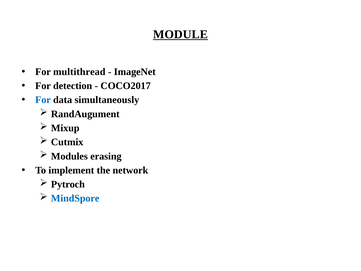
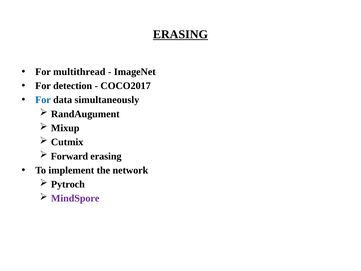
MODULE at (180, 34): MODULE -> ERASING
Modules: Modules -> Forward
MindSpore colour: blue -> purple
